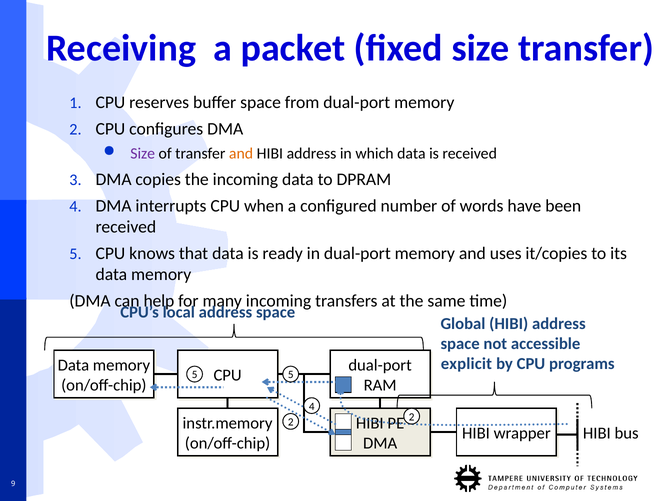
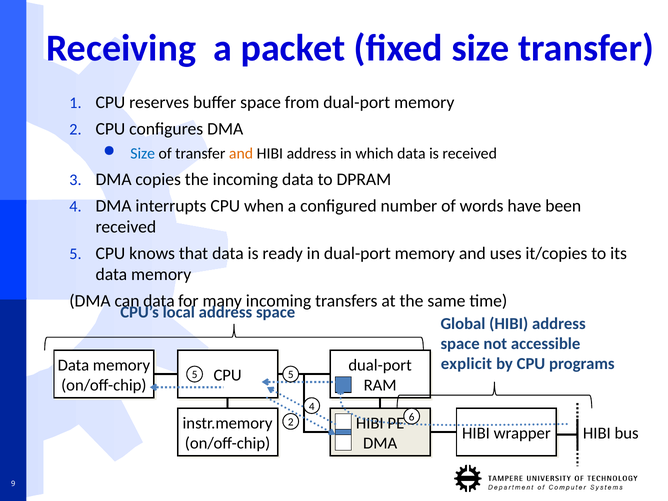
Size at (143, 154) colour: purple -> blue
can help: help -> data
2 2: 2 -> 6
